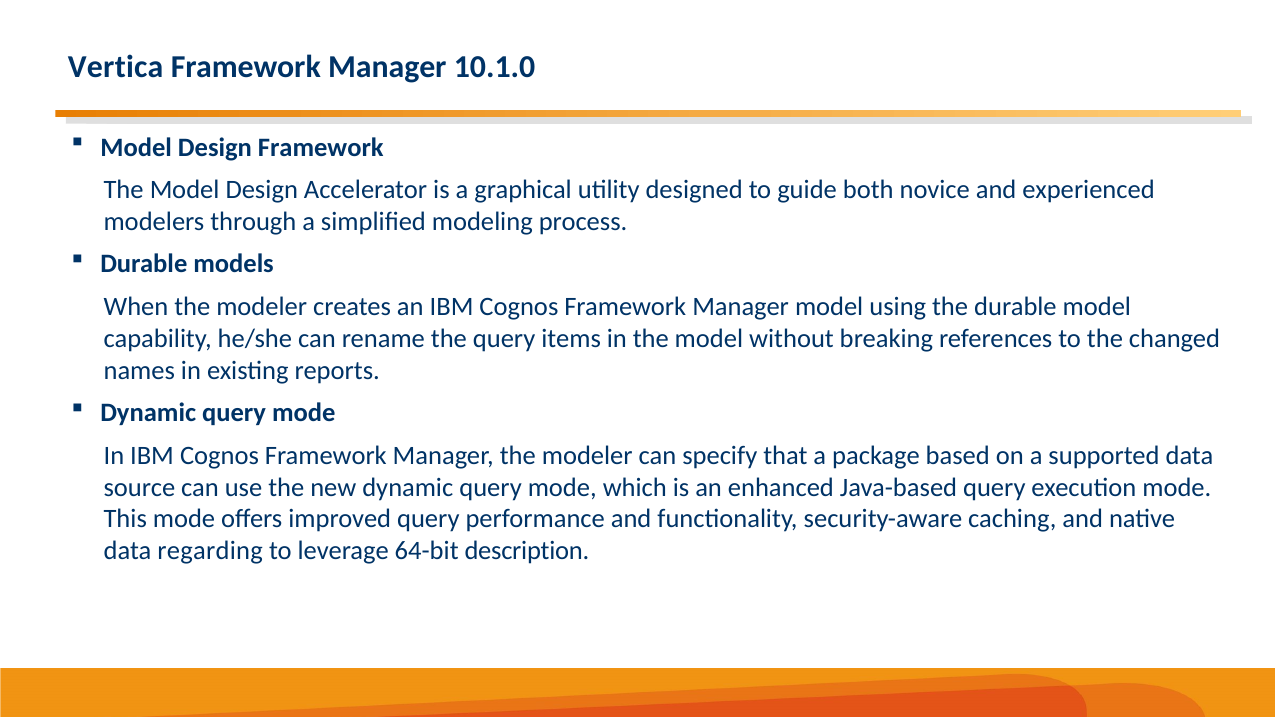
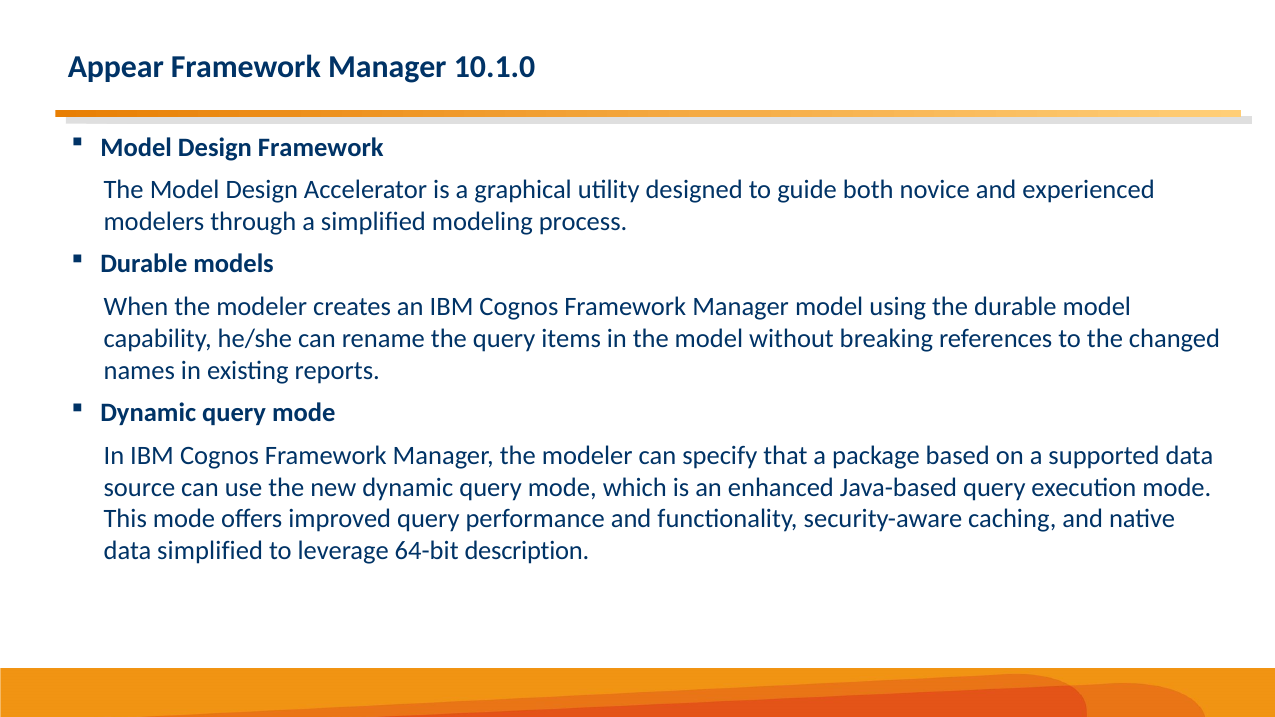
Vertica: Vertica -> Appear
data regarding: regarding -> simplified
